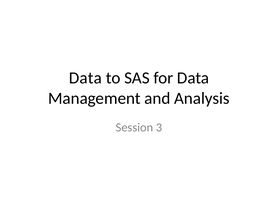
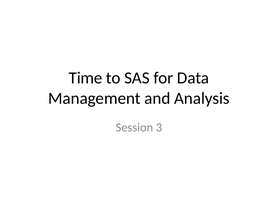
Data at (85, 78): Data -> Time
